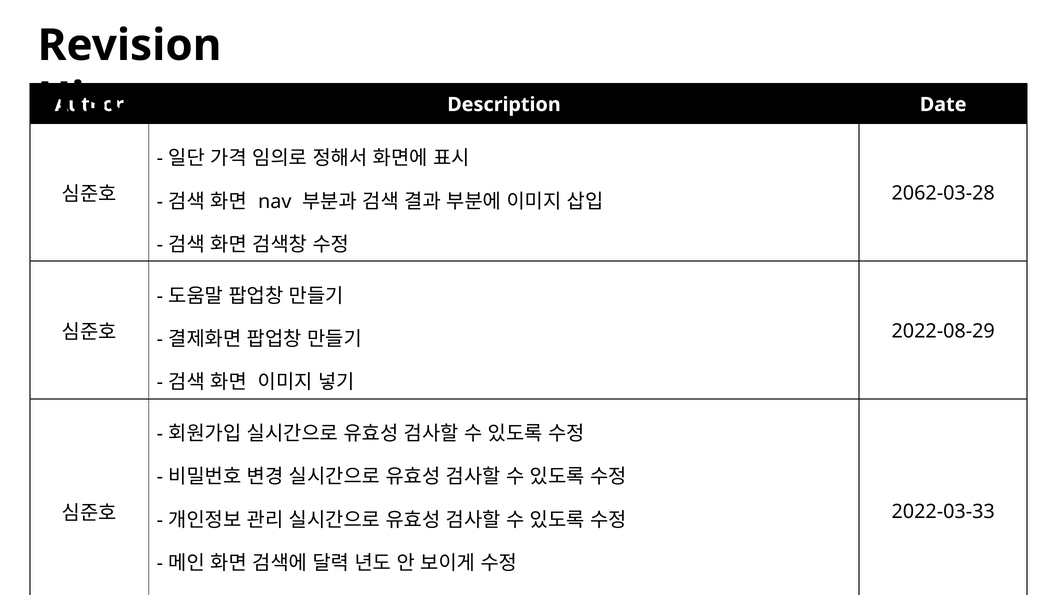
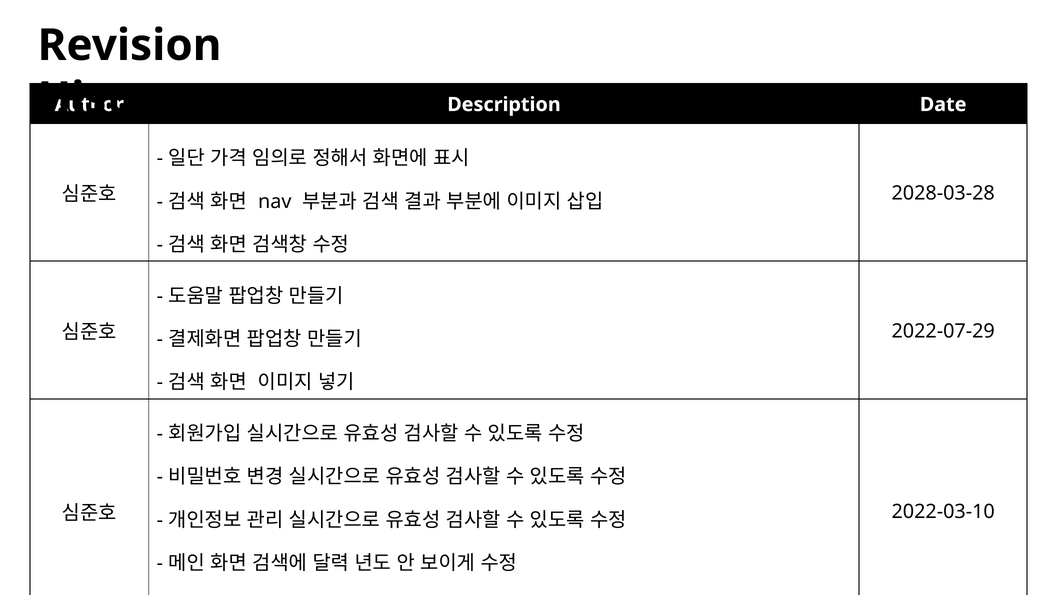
2062-03-28: 2062-03-28 -> 2028-03-28
2022-08-29: 2022-08-29 -> 2022-07-29
2022-03-33: 2022-03-33 -> 2022-03-10
